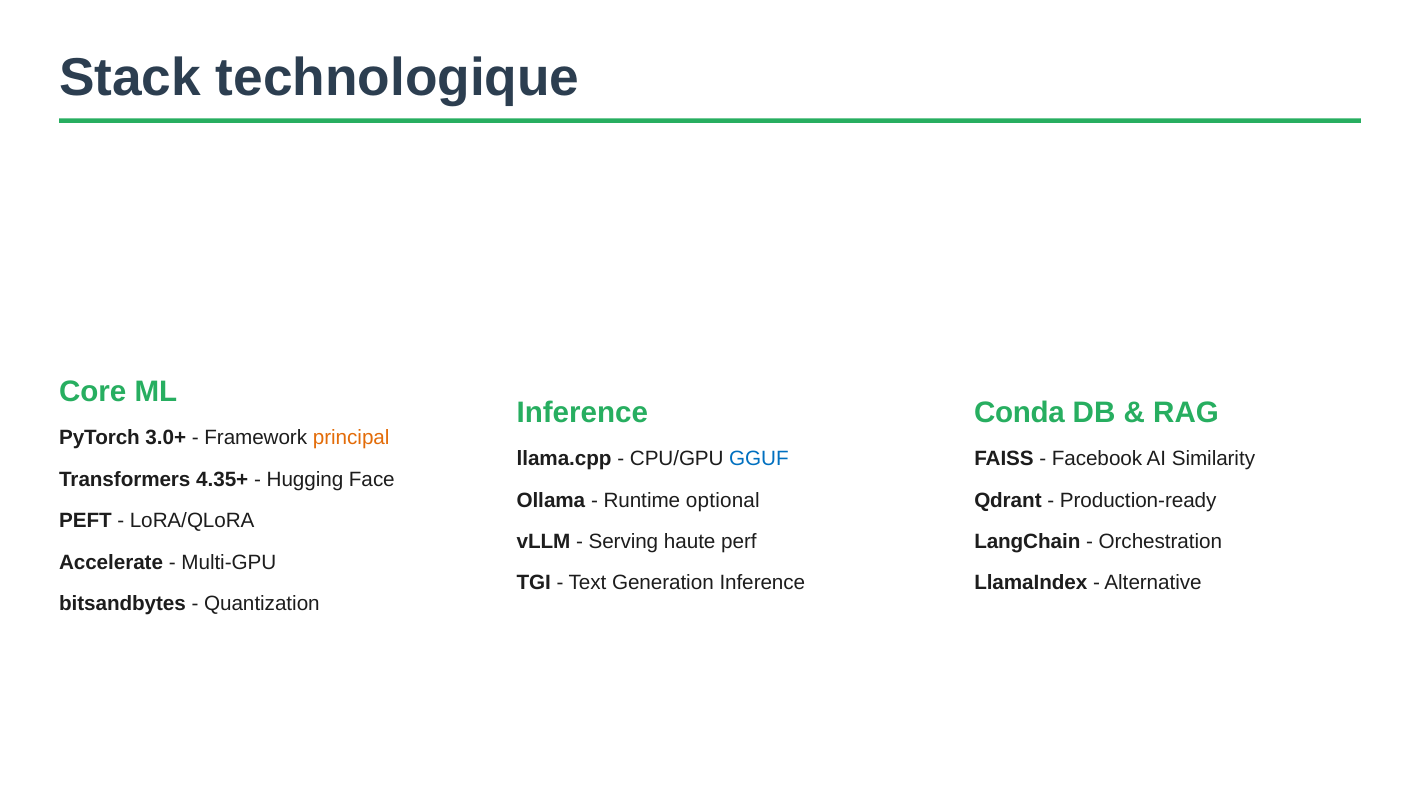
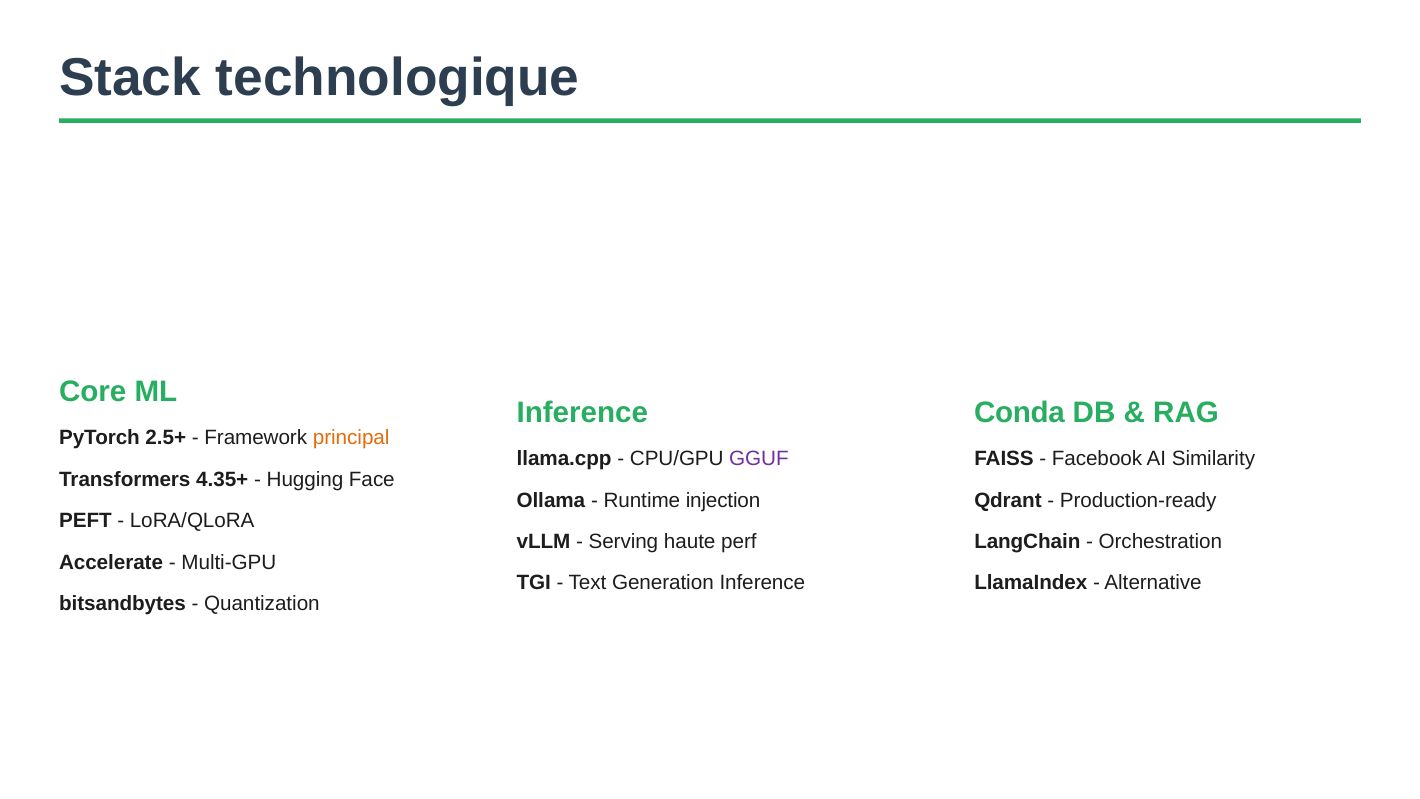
3.0+: 3.0+ -> 2.5+
GGUF colour: blue -> purple
optional: optional -> injection
